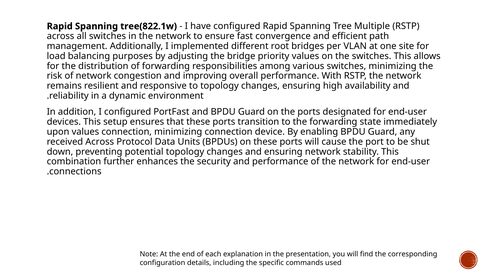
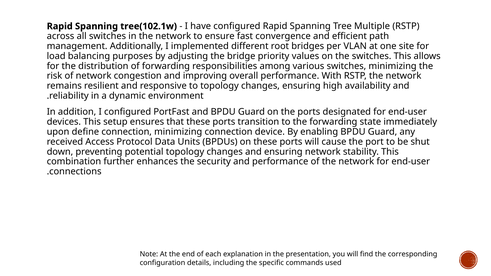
tree(822.1w: tree(822.1w -> tree(102.1w
upon values: values -> define
received Across: Across -> Access
